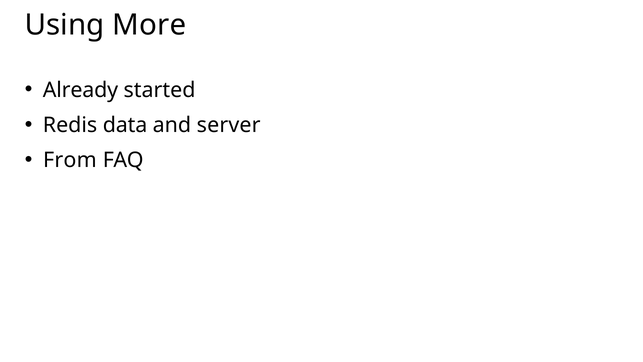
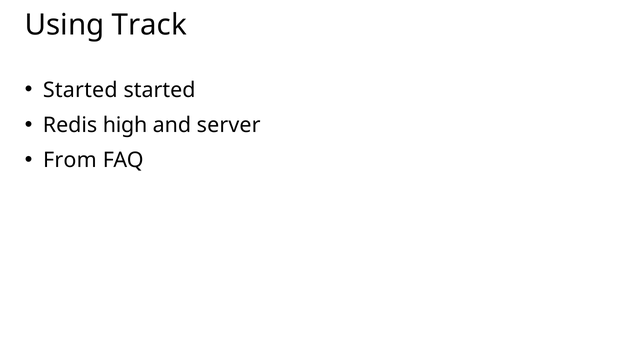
More: More -> Track
Already at (80, 90): Already -> Started
data: data -> high
